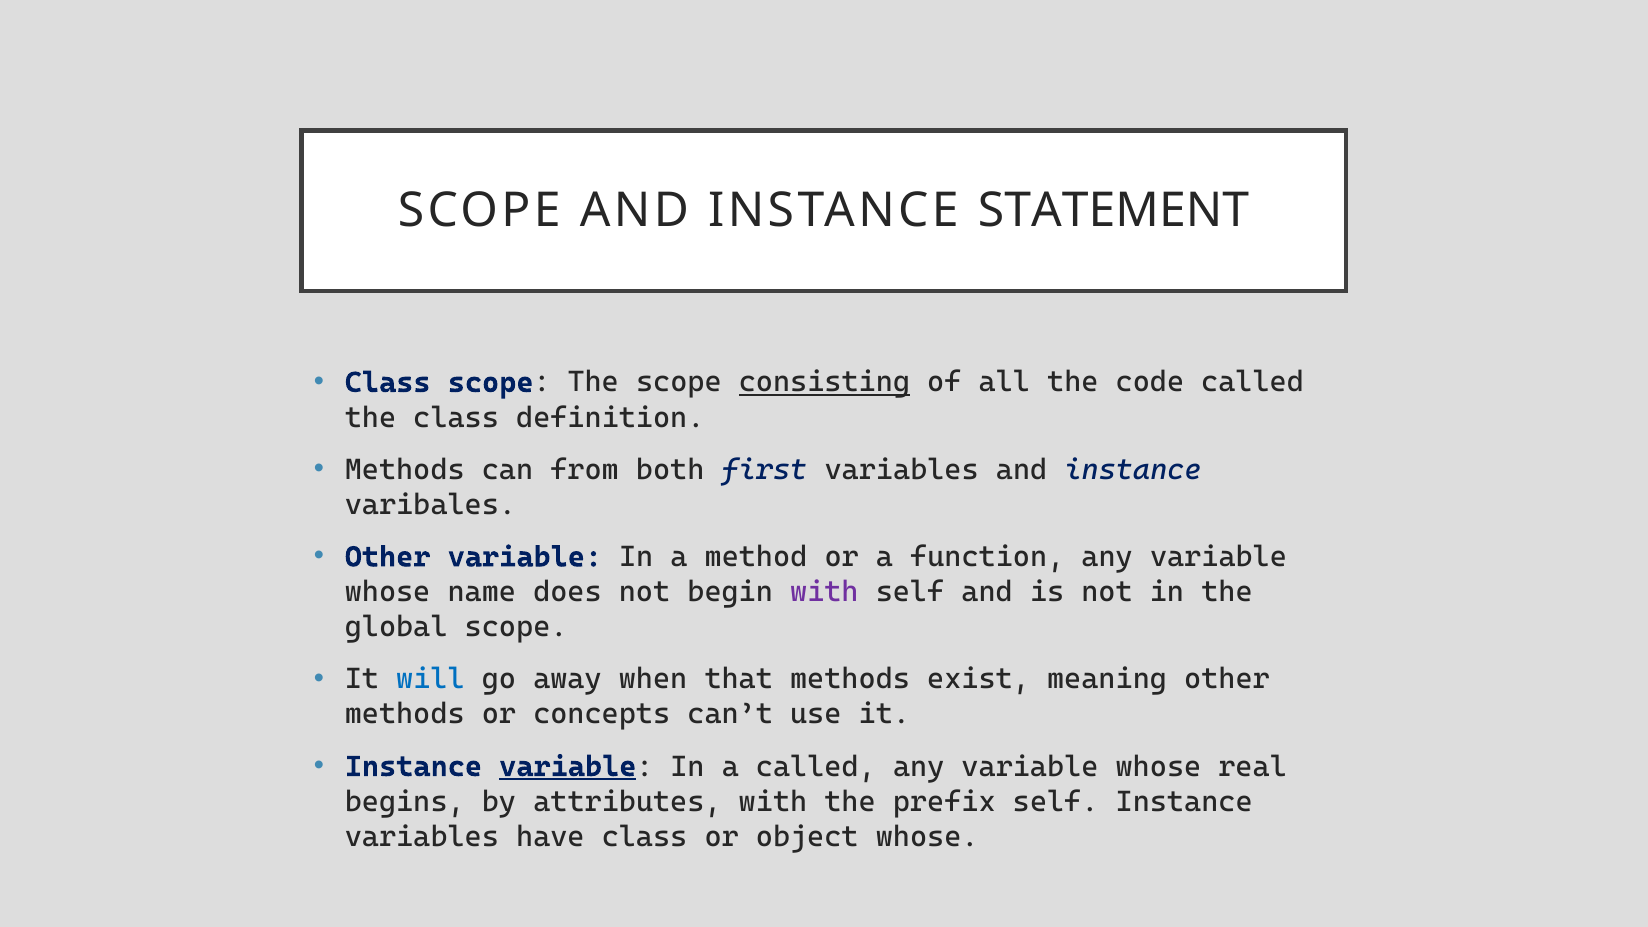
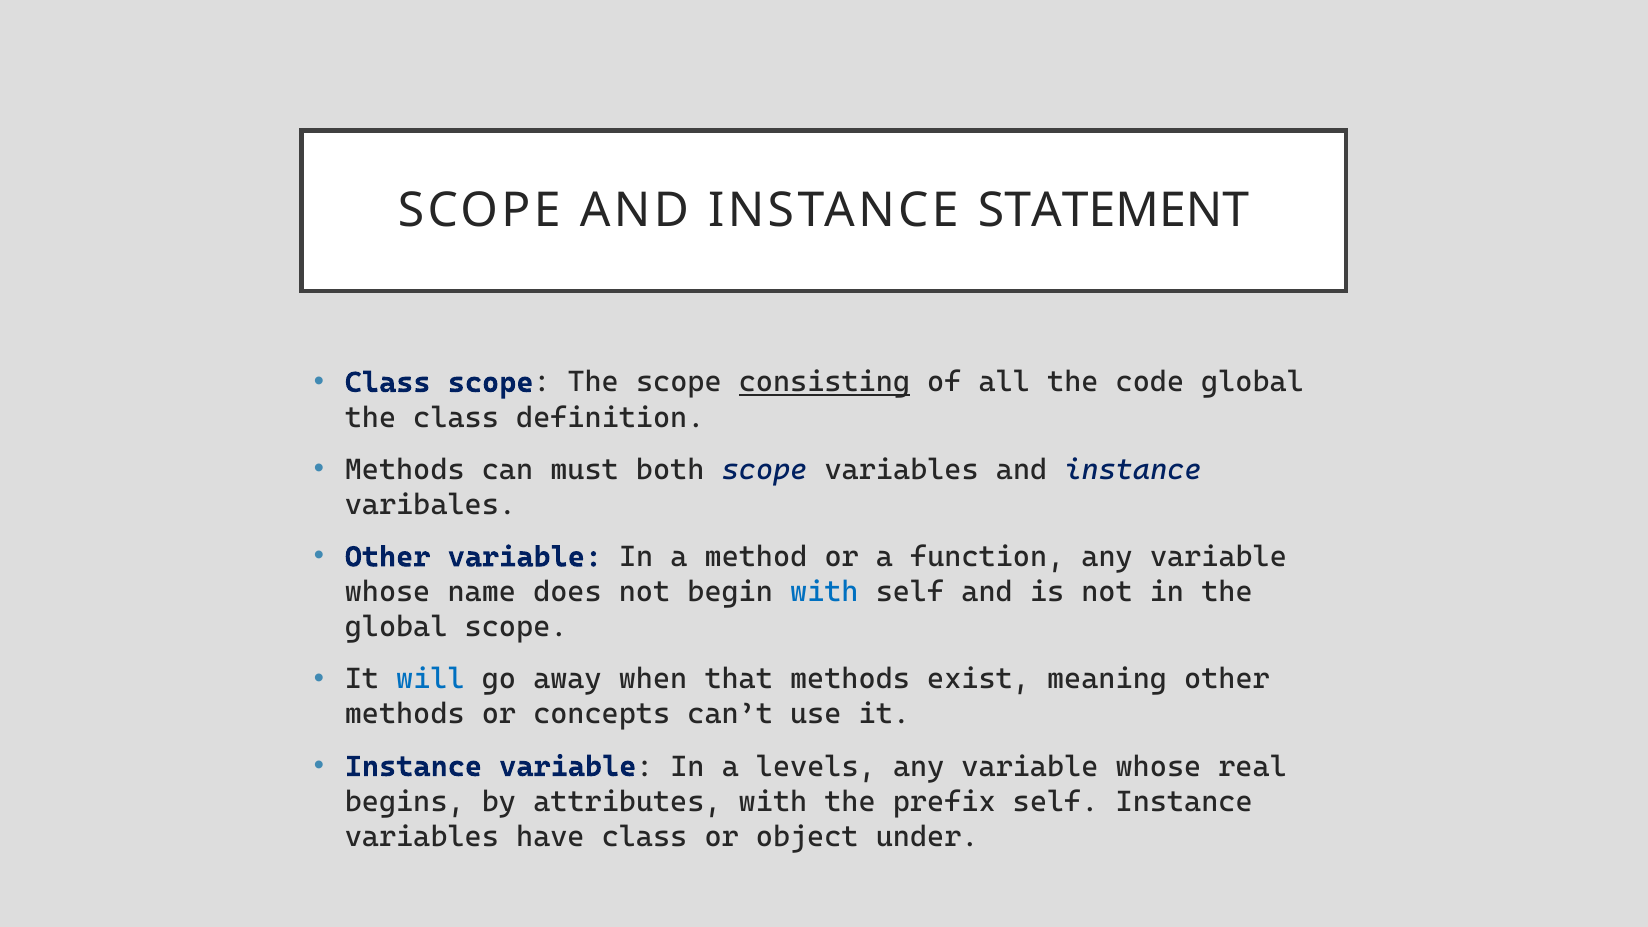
code called: called -> global
from: from -> must
both first: first -> scope
with at (824, 592) colour: purple -> blue
variable at (568, 766) underline: present -> none
a called: called -> levels
object whose: whose -> under
